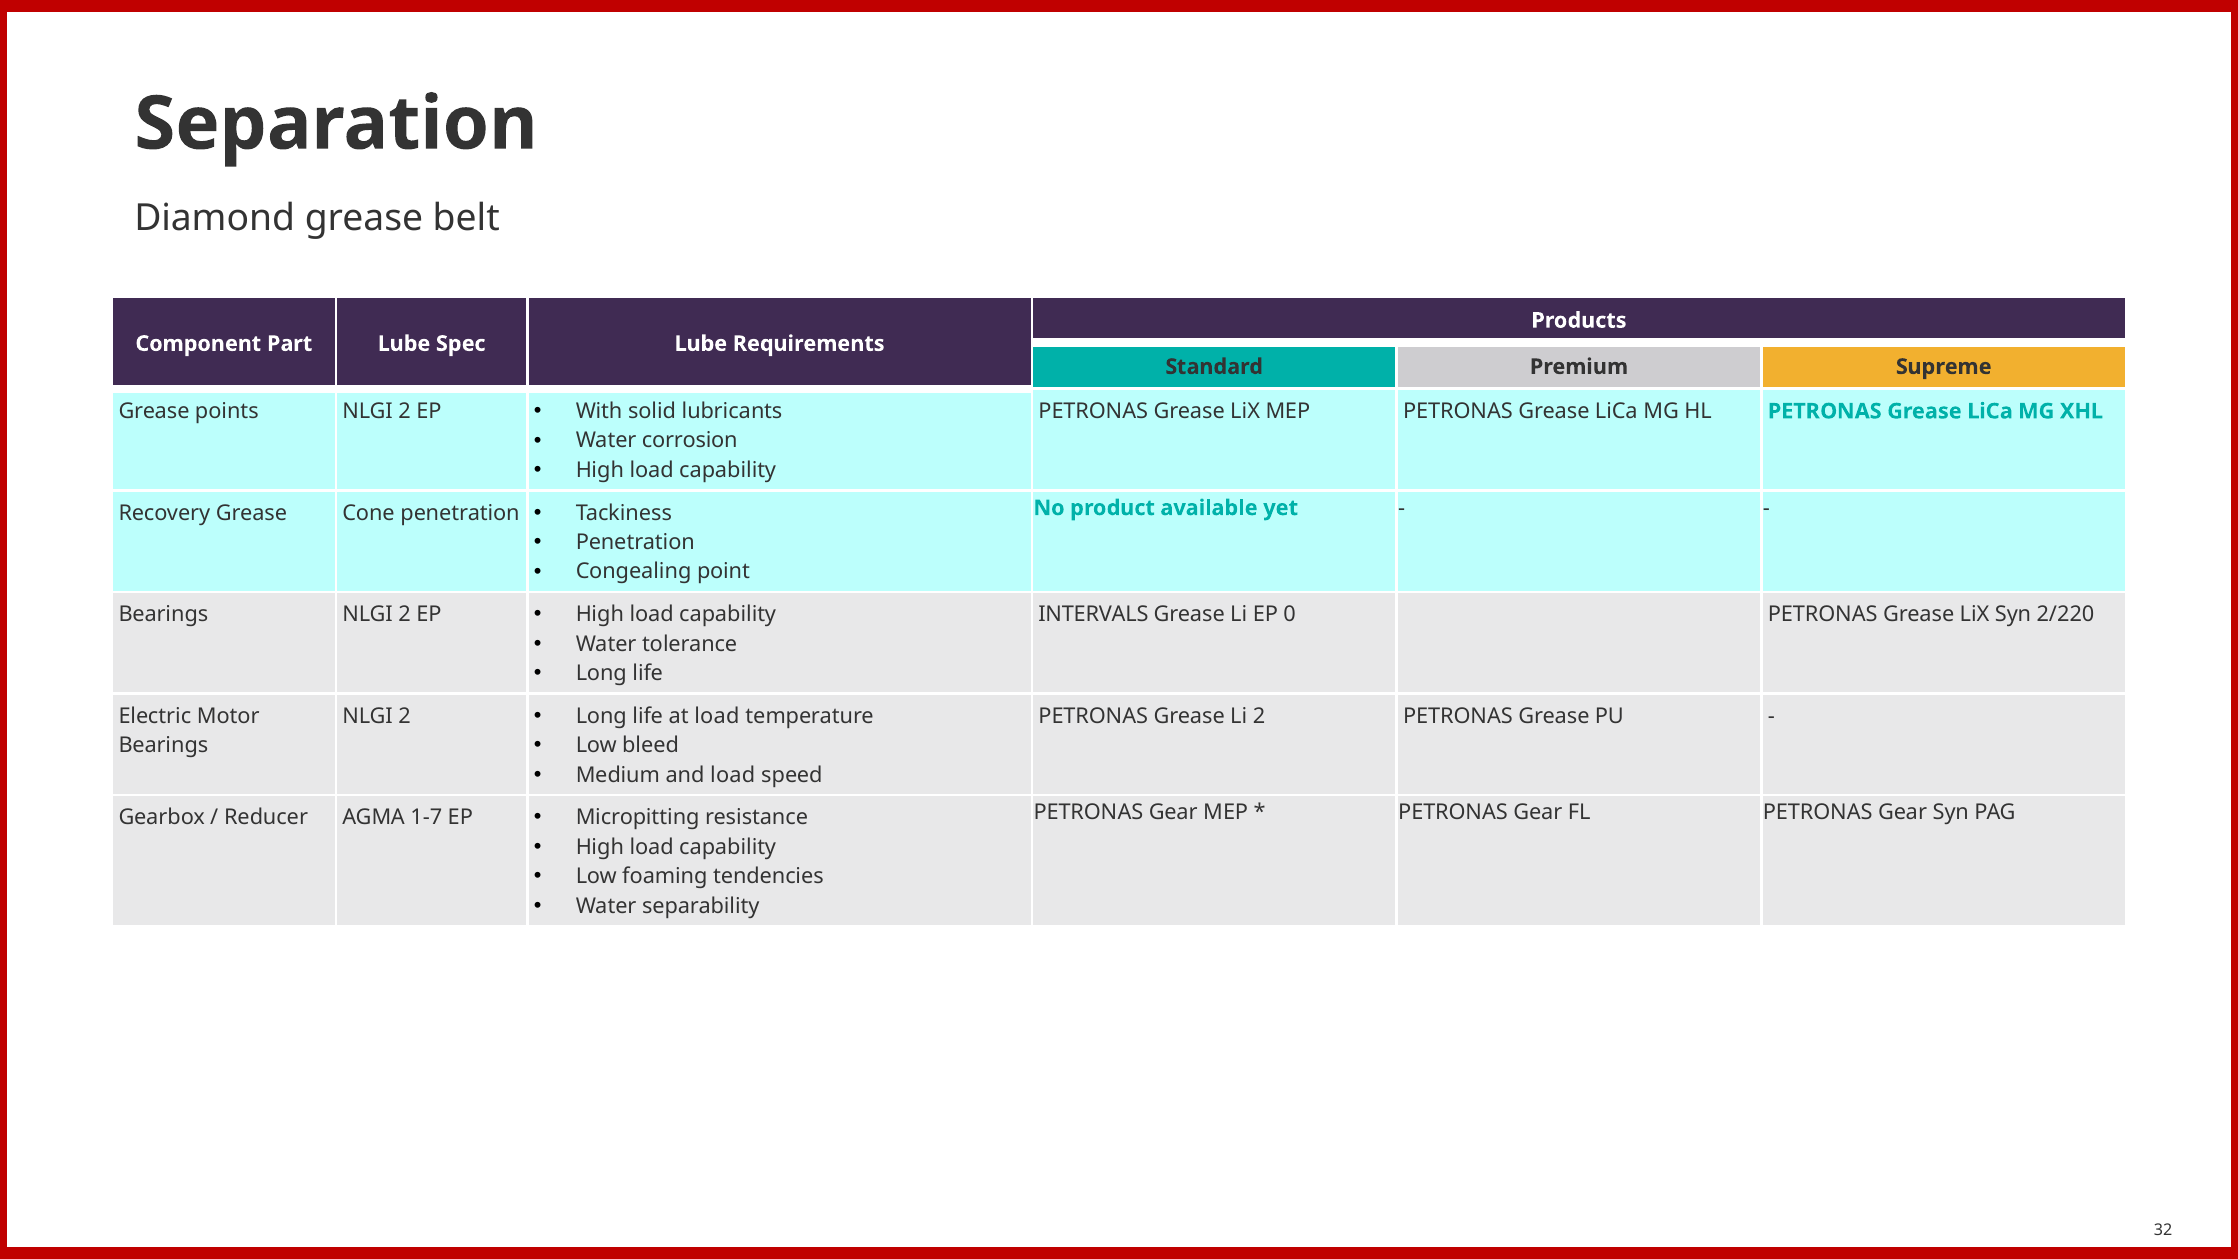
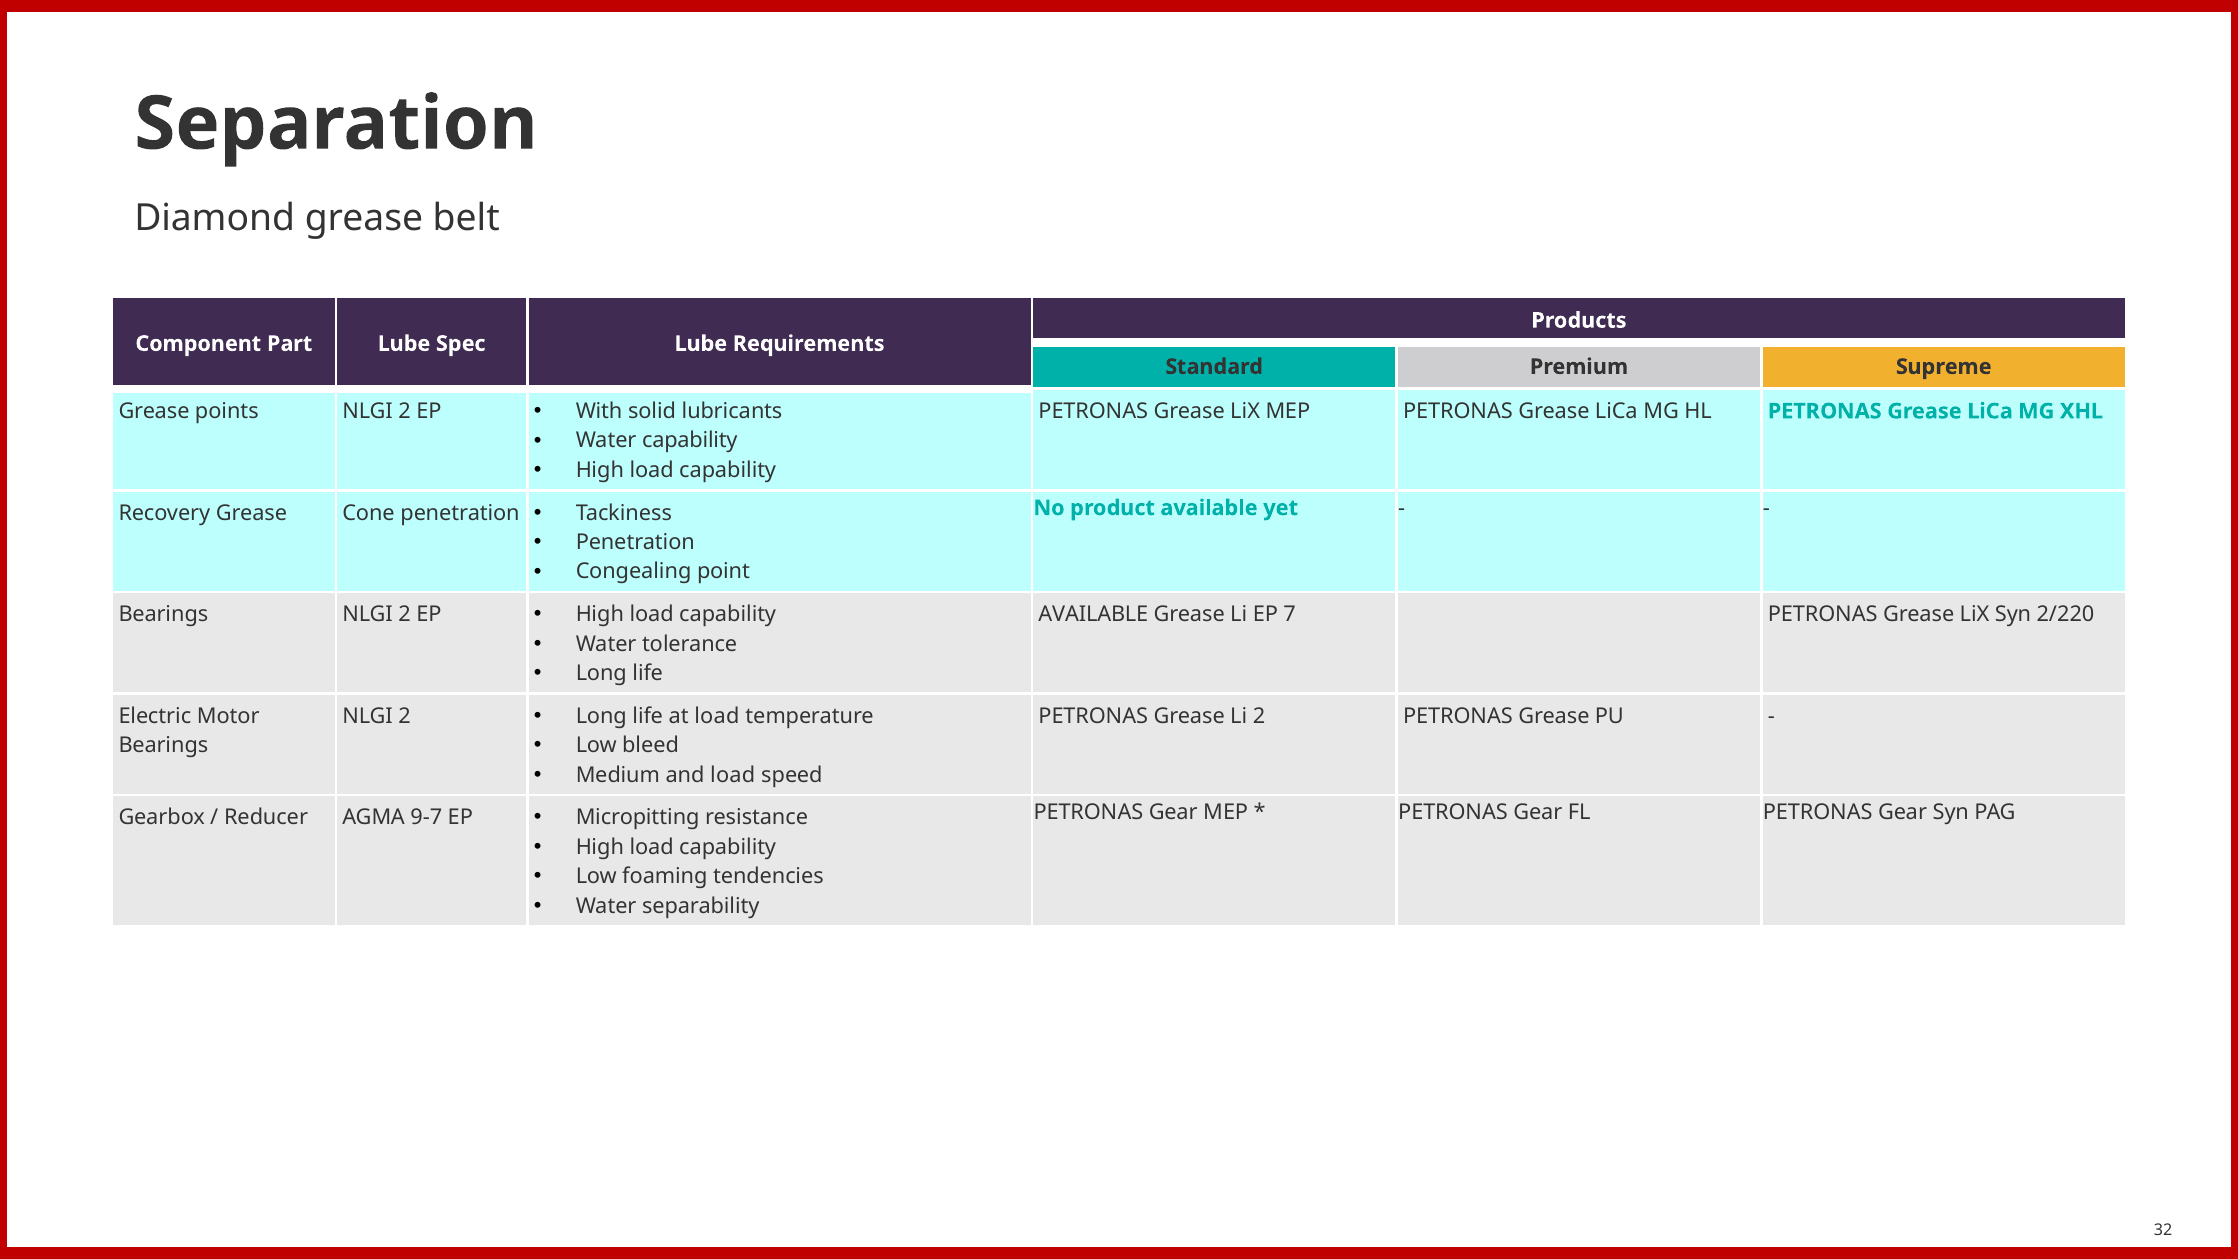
Water corrosion: corrosion -> capability
INTERVALS at (1093, 614): INTERVALS -> AVAILABLE
0: 0 -> 7
1-7: 1-7 -> 9-7
